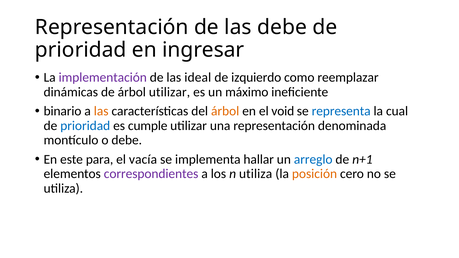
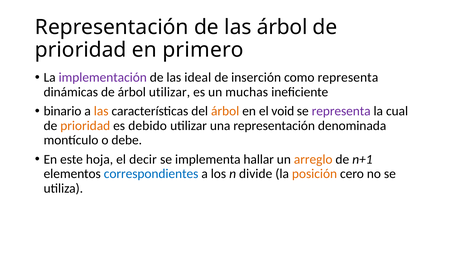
las debe: debe -> árbol
ingresar: ingresar -> primero
izquierdo: izquierdo -> inserción
como reemplazar: reemplazar -> representa
máximo: máximo -> muchas
representa at (341, 111) colour: blue -> purple
prioridad at (85, 126) colour: blue -> orange
cumple: cumple -> debido
para: para -> hoja
vacía: vacía -> decir
arreglo colour: blue -> orange
correspondientes colour: purple -> blue
n utiliza: utiliza -> divide
